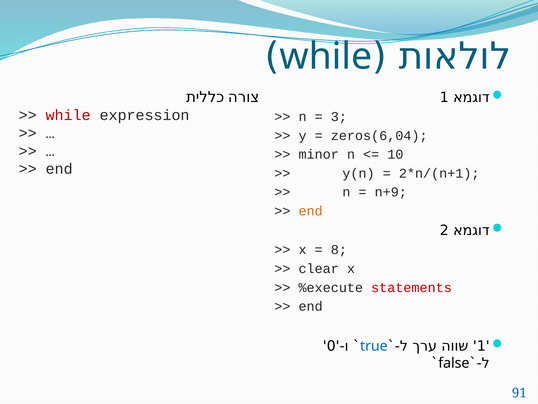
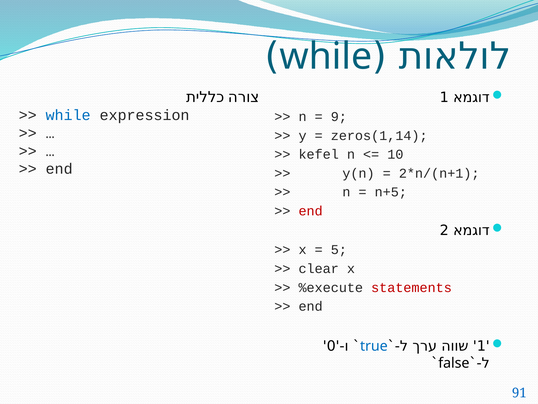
while at (68, 115) colour: red -> blue
3: 3 -> 9
zeros(6,04: zeros(6,04 -> zeros(1,14
minor: minor -> kefel
n+9: n+9 -> n+5
end at (311, 211) colour: orange -> red
8: 8 -> 5
